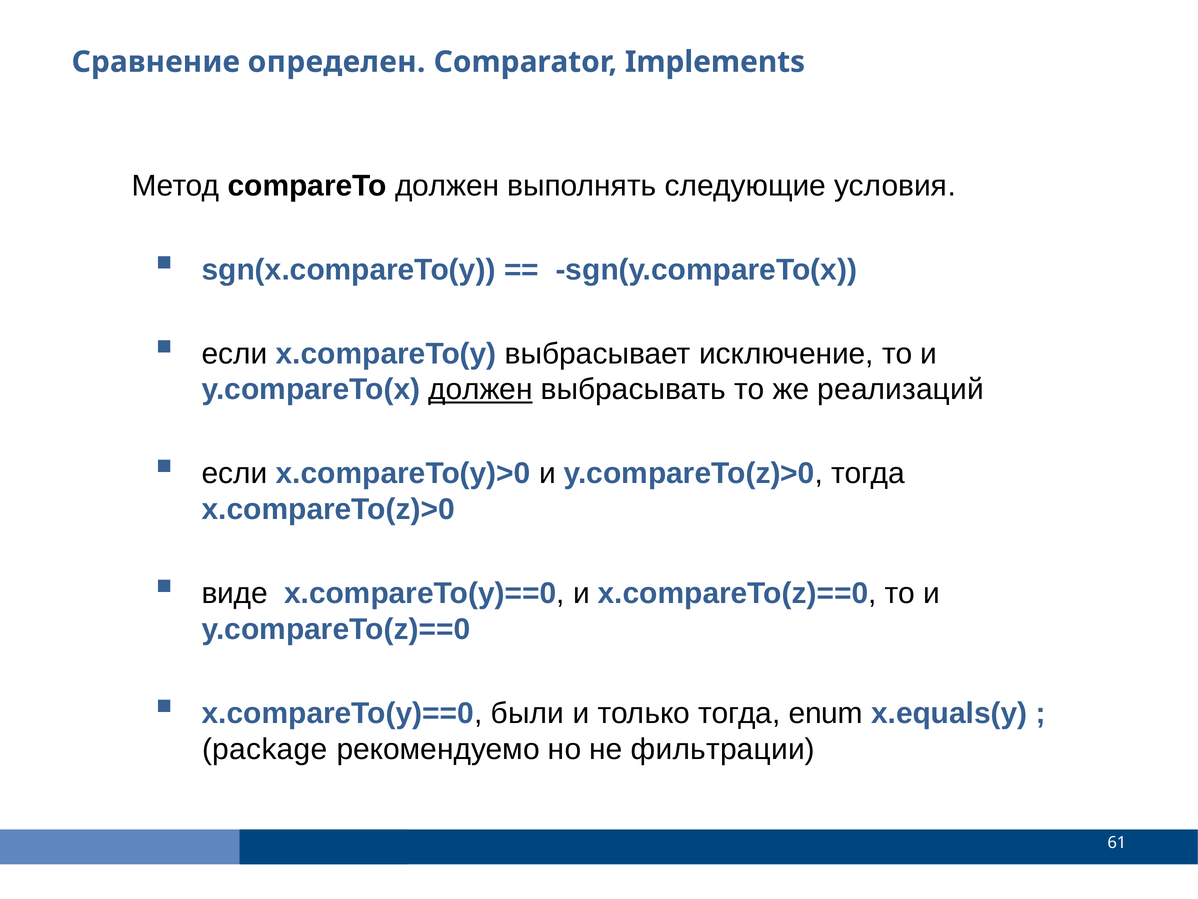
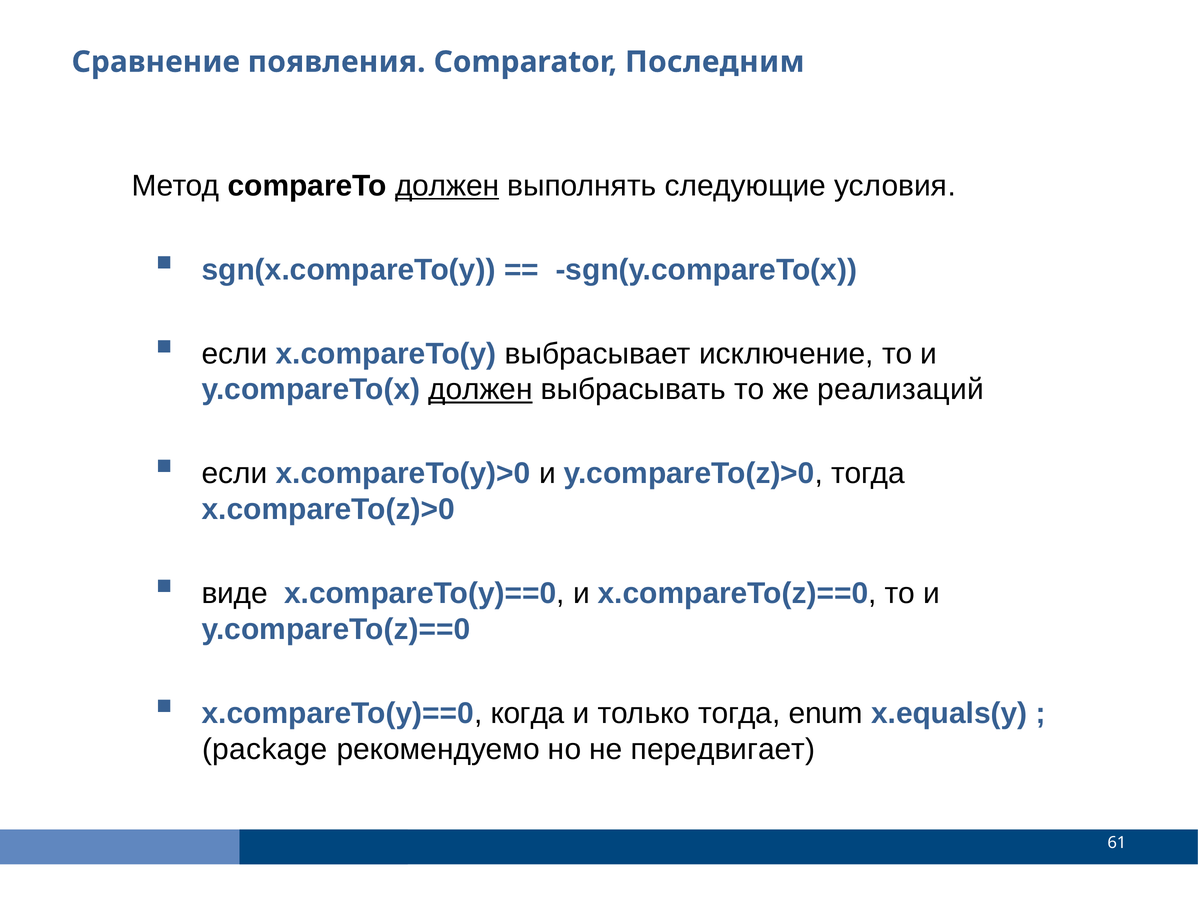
определен: определен -> появления
Implements: Implements -> Последним
должен at (447, 186) underline: none -> present
были: были -> когда
фильтрации: фильтрации -> передвигает
